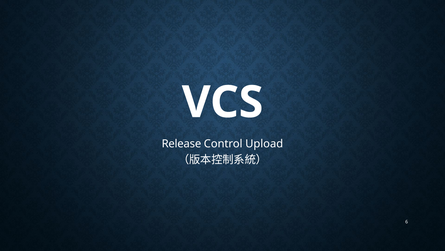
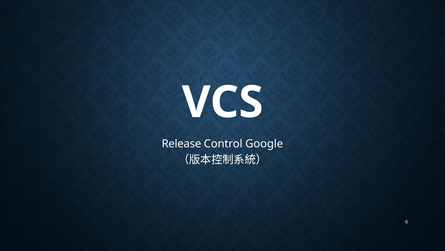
Upload: Upload -> Google
